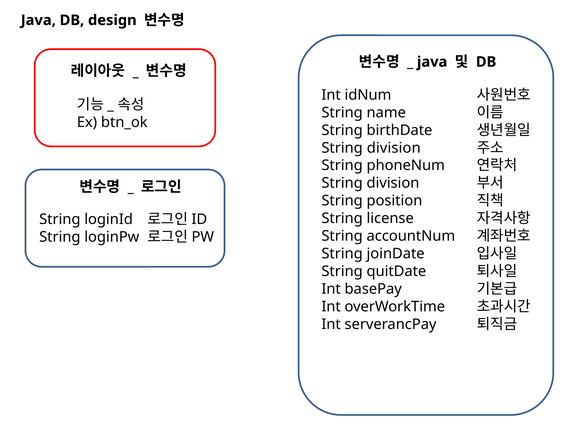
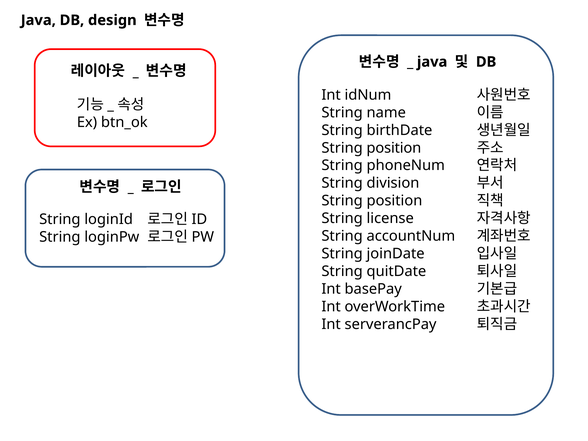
division at (394, 148): division -> position
